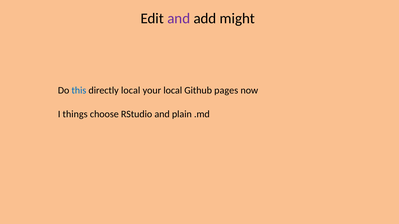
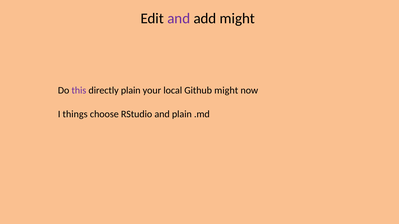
this colour: blue -> purple
directly local: local -> plain
Github pages: pages -> might
